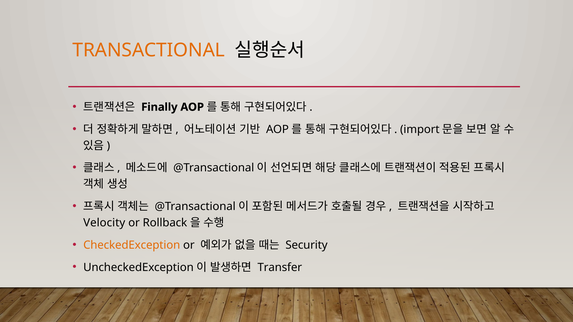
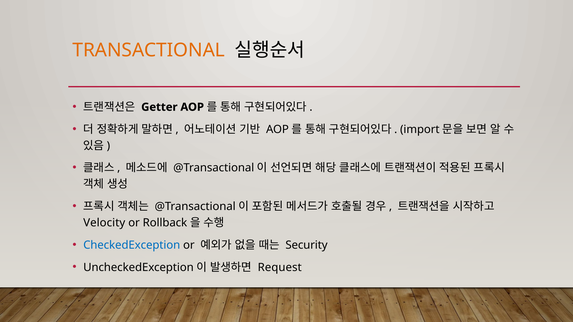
Finally: Finally -> Getter
CheckedException colour: orange -> blue
Transfer: Transfer -> Request
